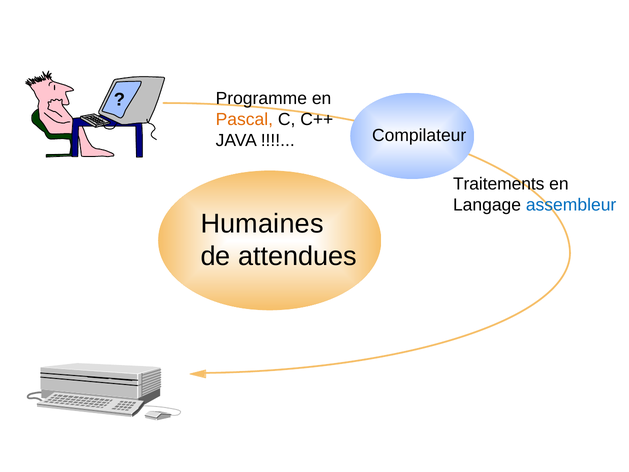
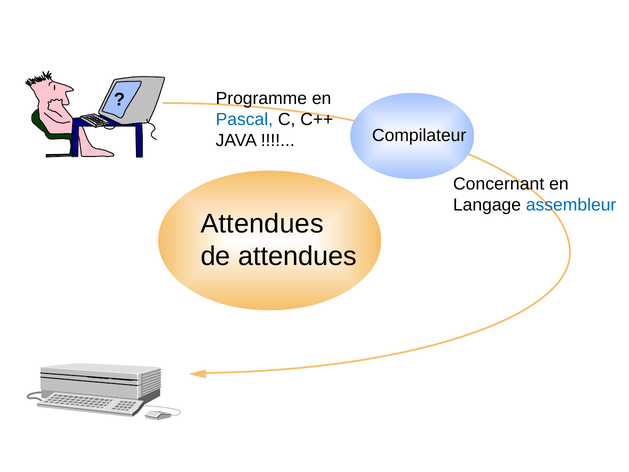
Pascal colour: orange -> blue
Traitements: Traitements -> Concernant
Humaines at (262, 224): Humaines -> Attendues
